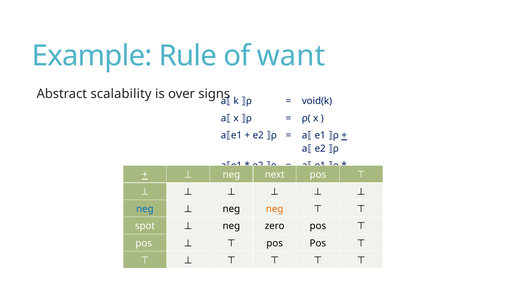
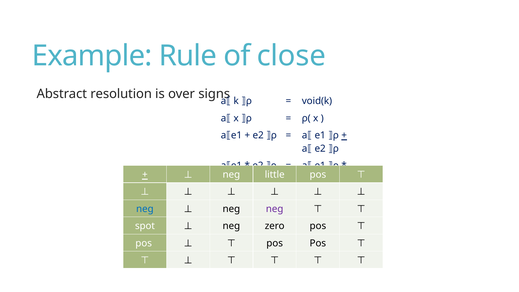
want: want -> close
scalability: scalability -> resolution
next: next -> little
neg at (275, 209) colour: orange -> purple
